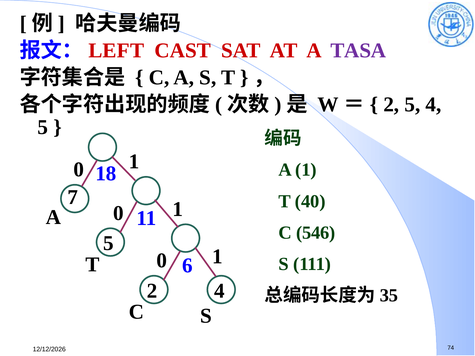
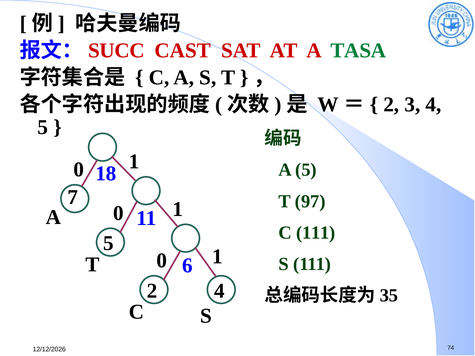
LEFT: LEFT -> SUCC
TASA colour: purple -> green
2 5: 5 -> 3
A 1: 1 -> 5
40: 40 -> 97
C 546: 546 -> 111
